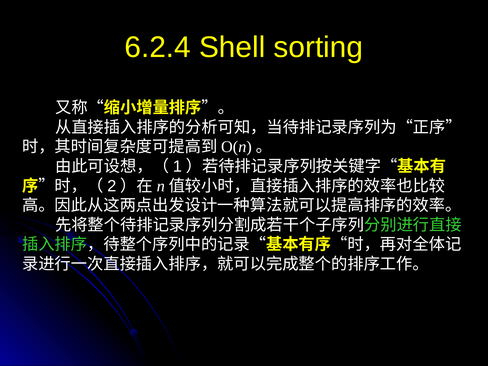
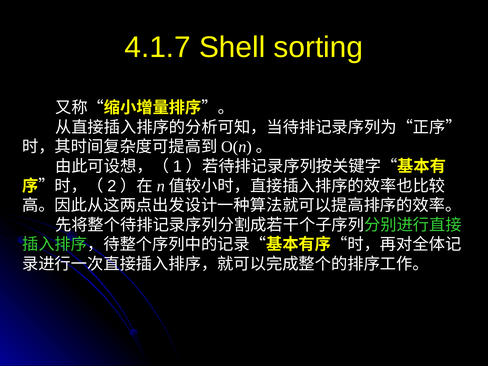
6.2.4: 6.2.4 -> 4.1.7
